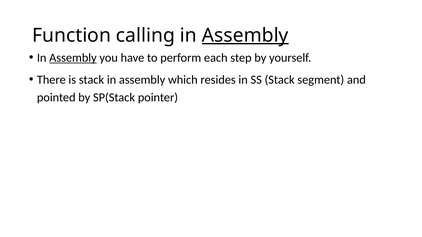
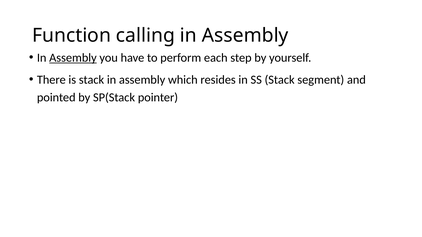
Assembly at (245, 35) underline: present -> none
